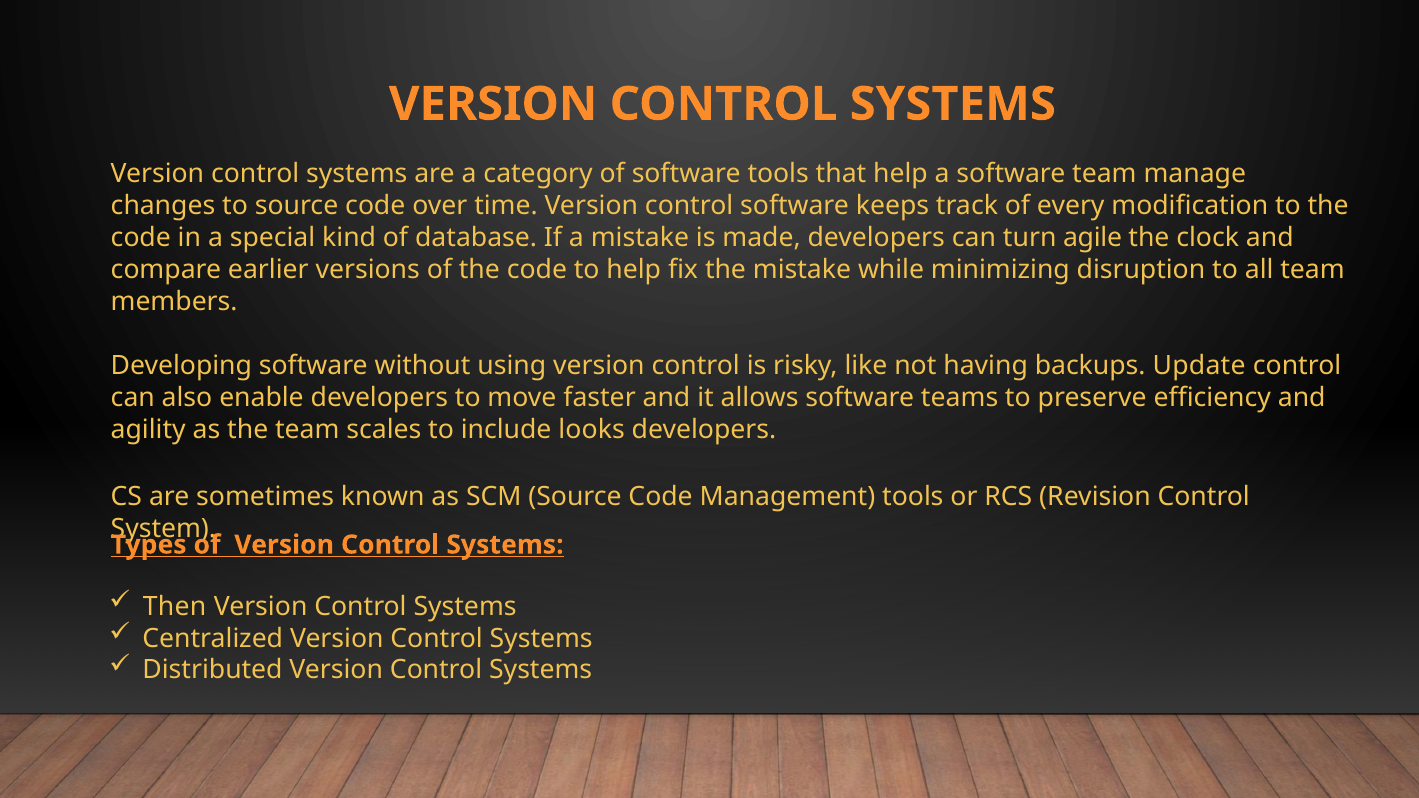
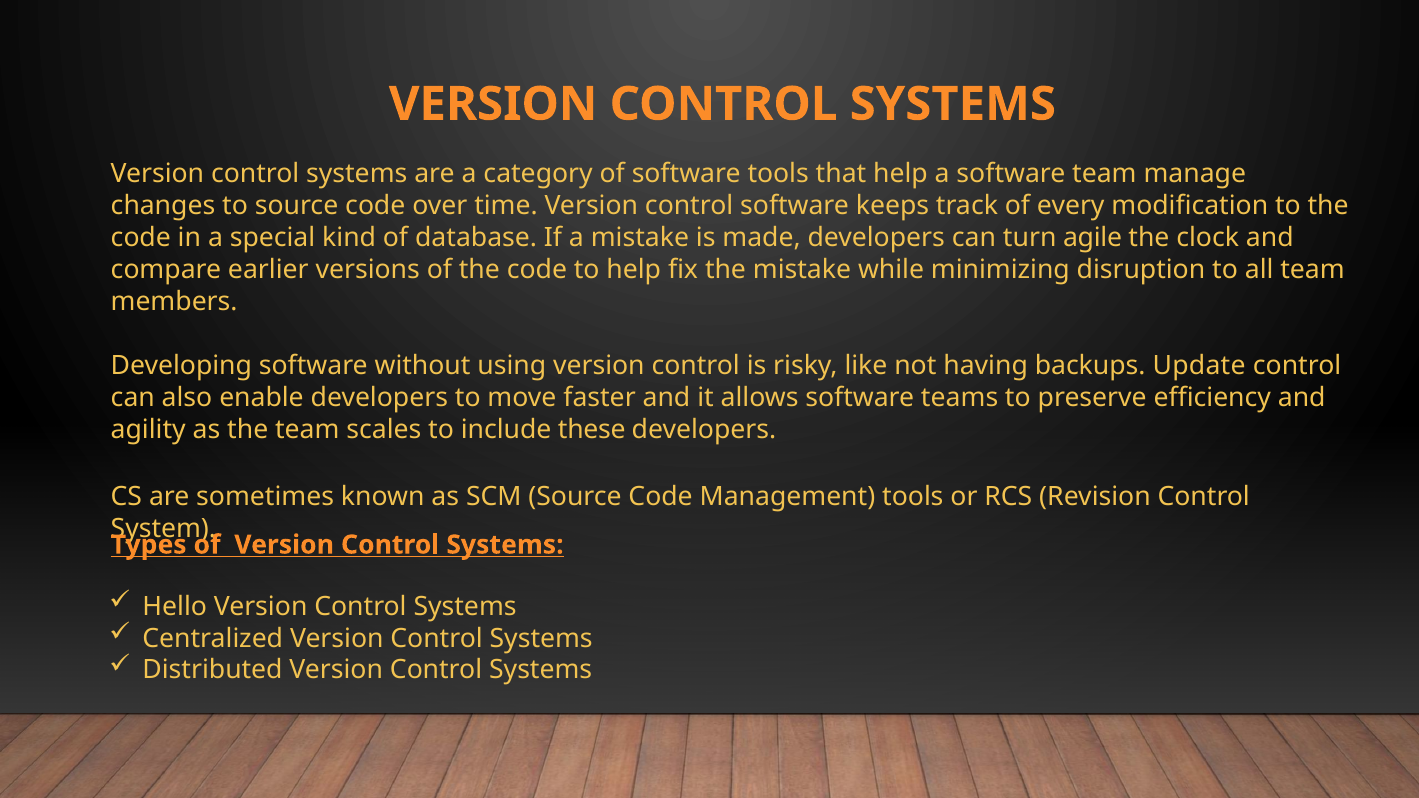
looks: looks -> these
Then: Then -> Hello
